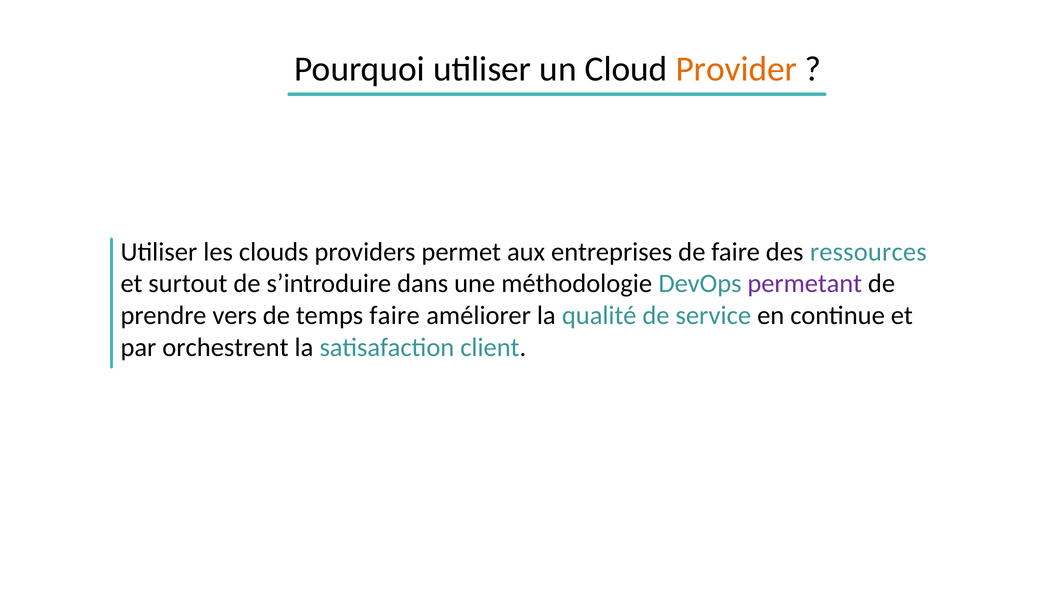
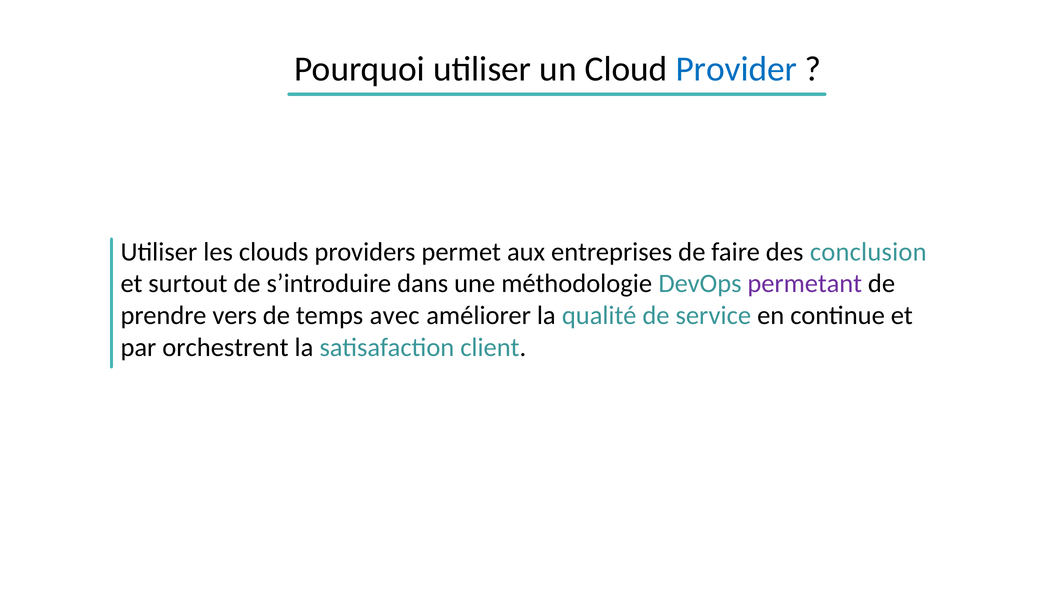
Provider colour: orange -> blue
ressources: ressources -> conclusion
temps faire: faire -> avec
